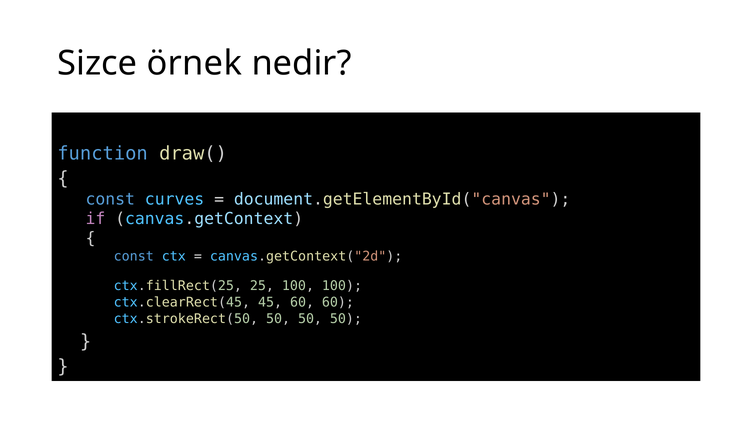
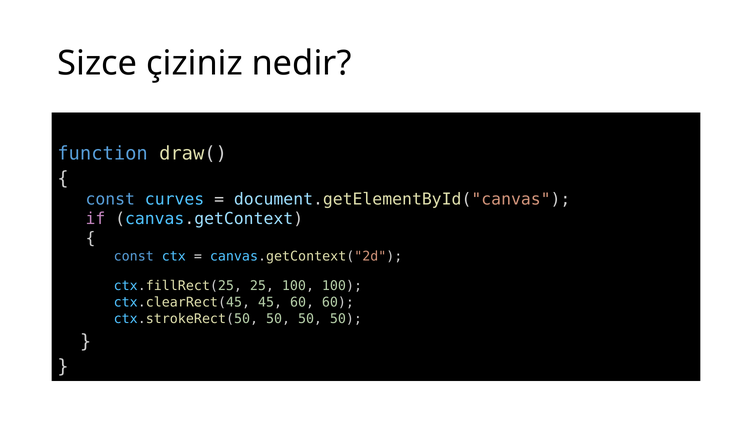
örnek: örnek -> çiziniz
